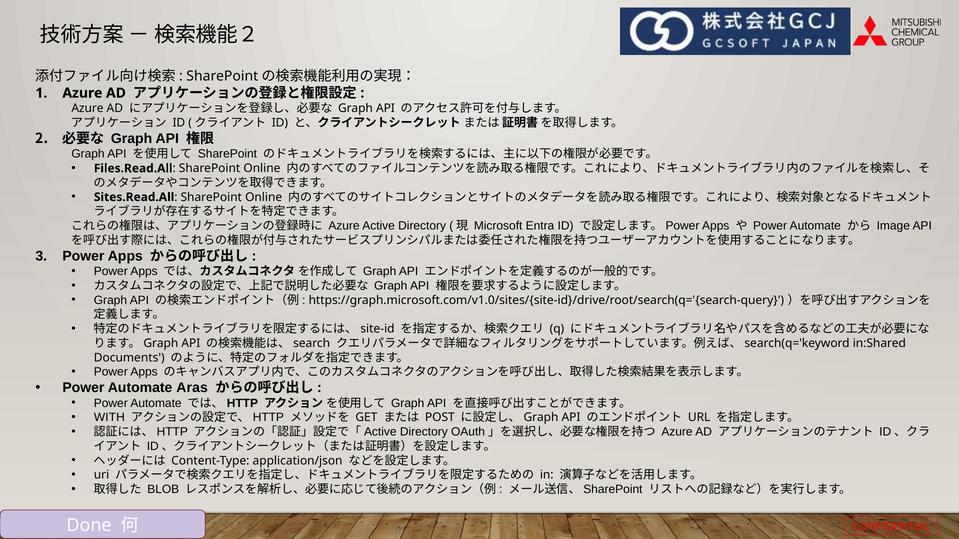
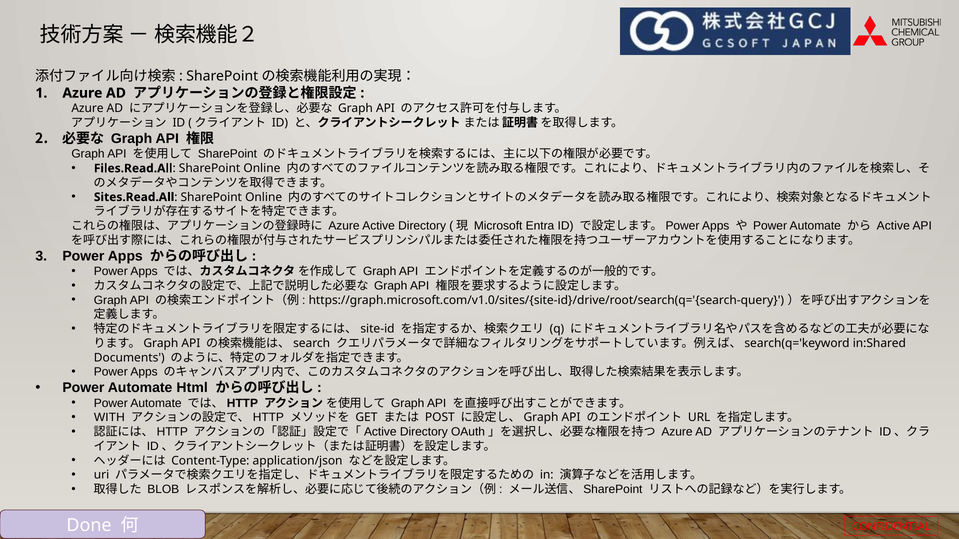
Image at (893, 226): Image -> Active
Aras: Aras -> Html
